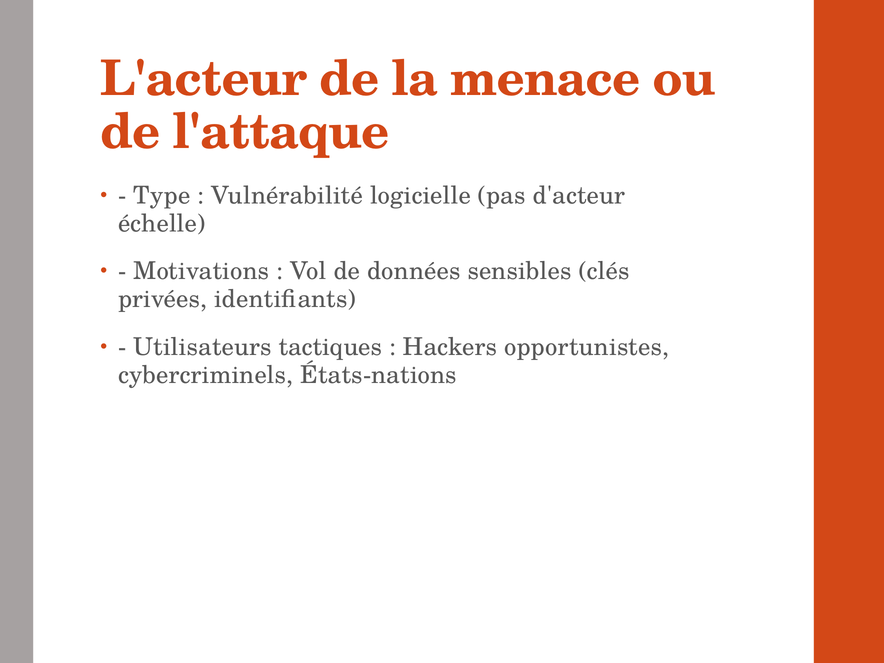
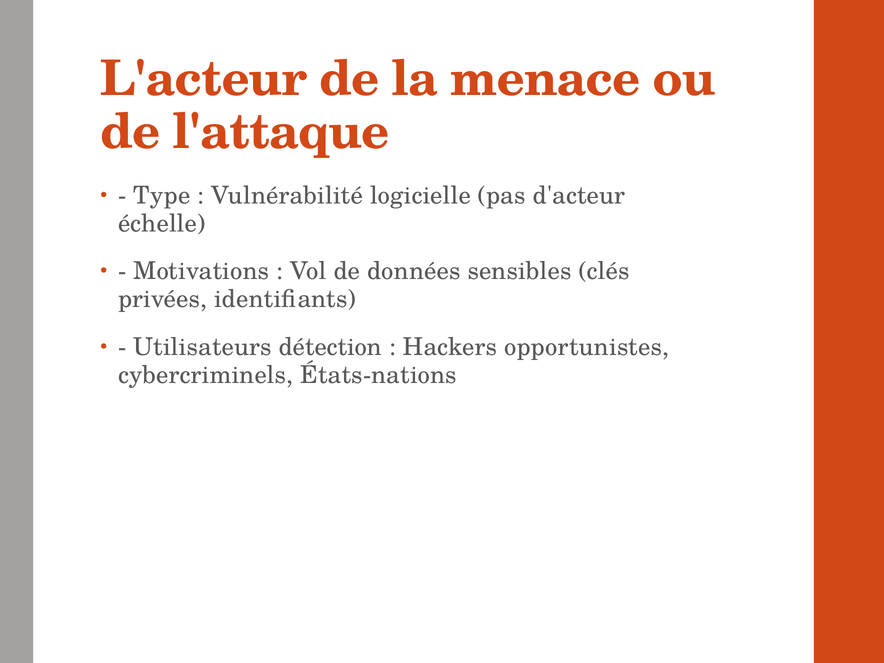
tactiques: tactiques -> détection
